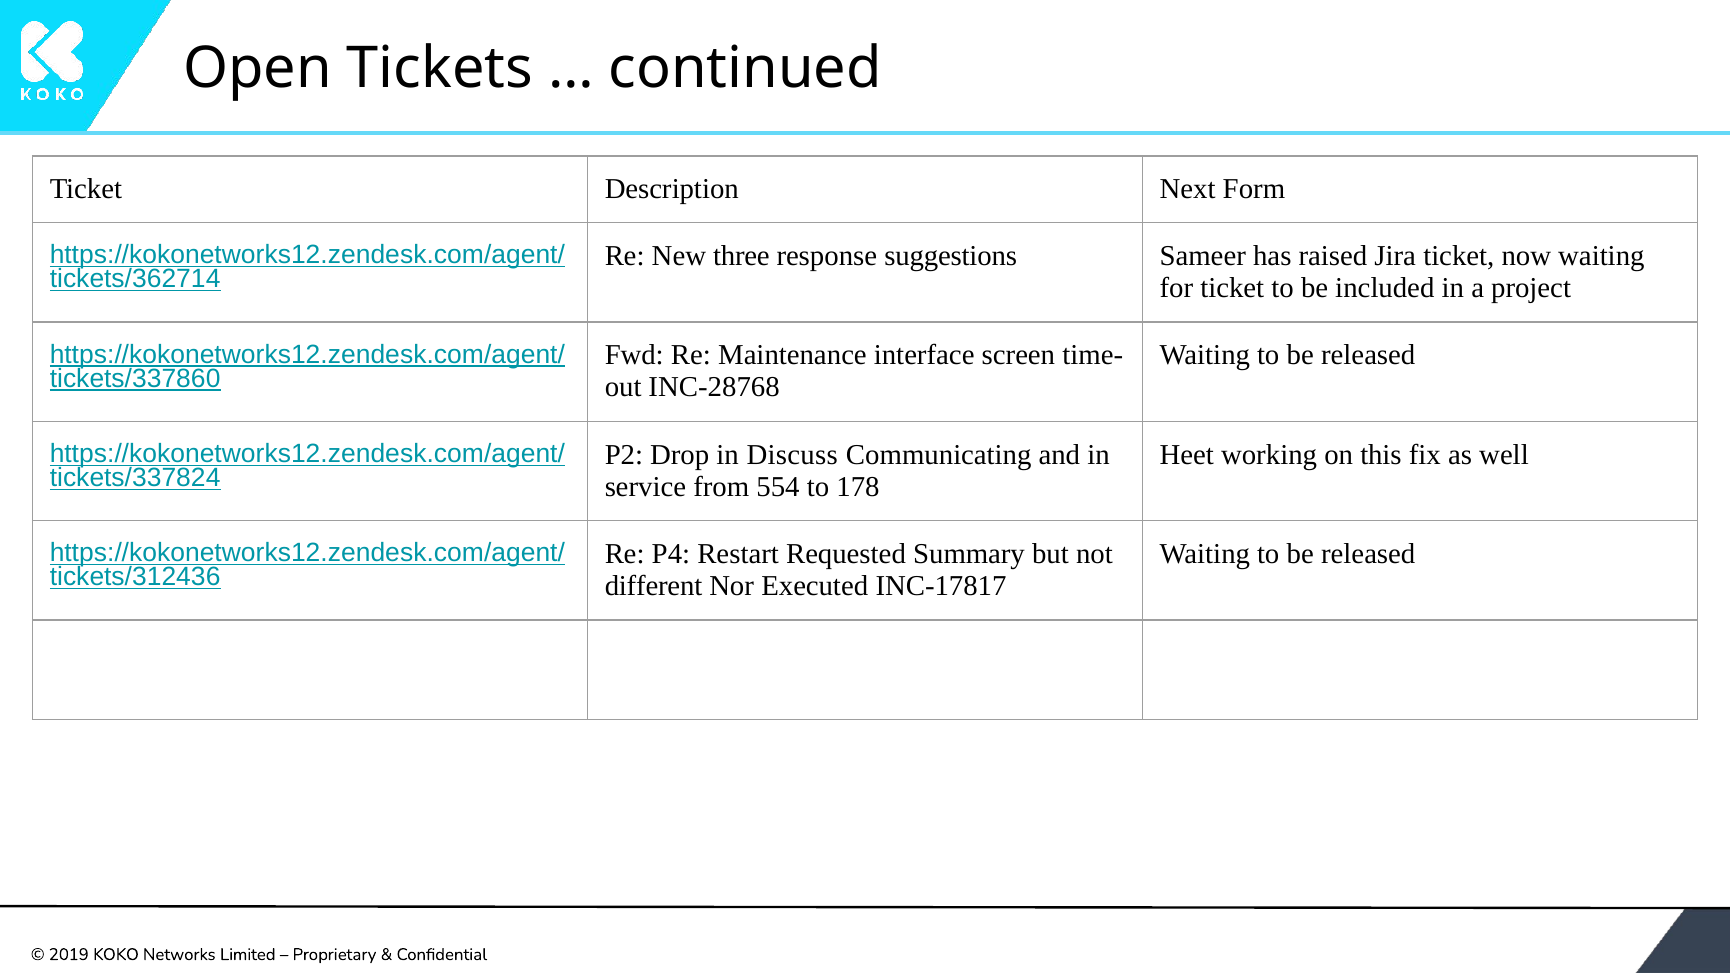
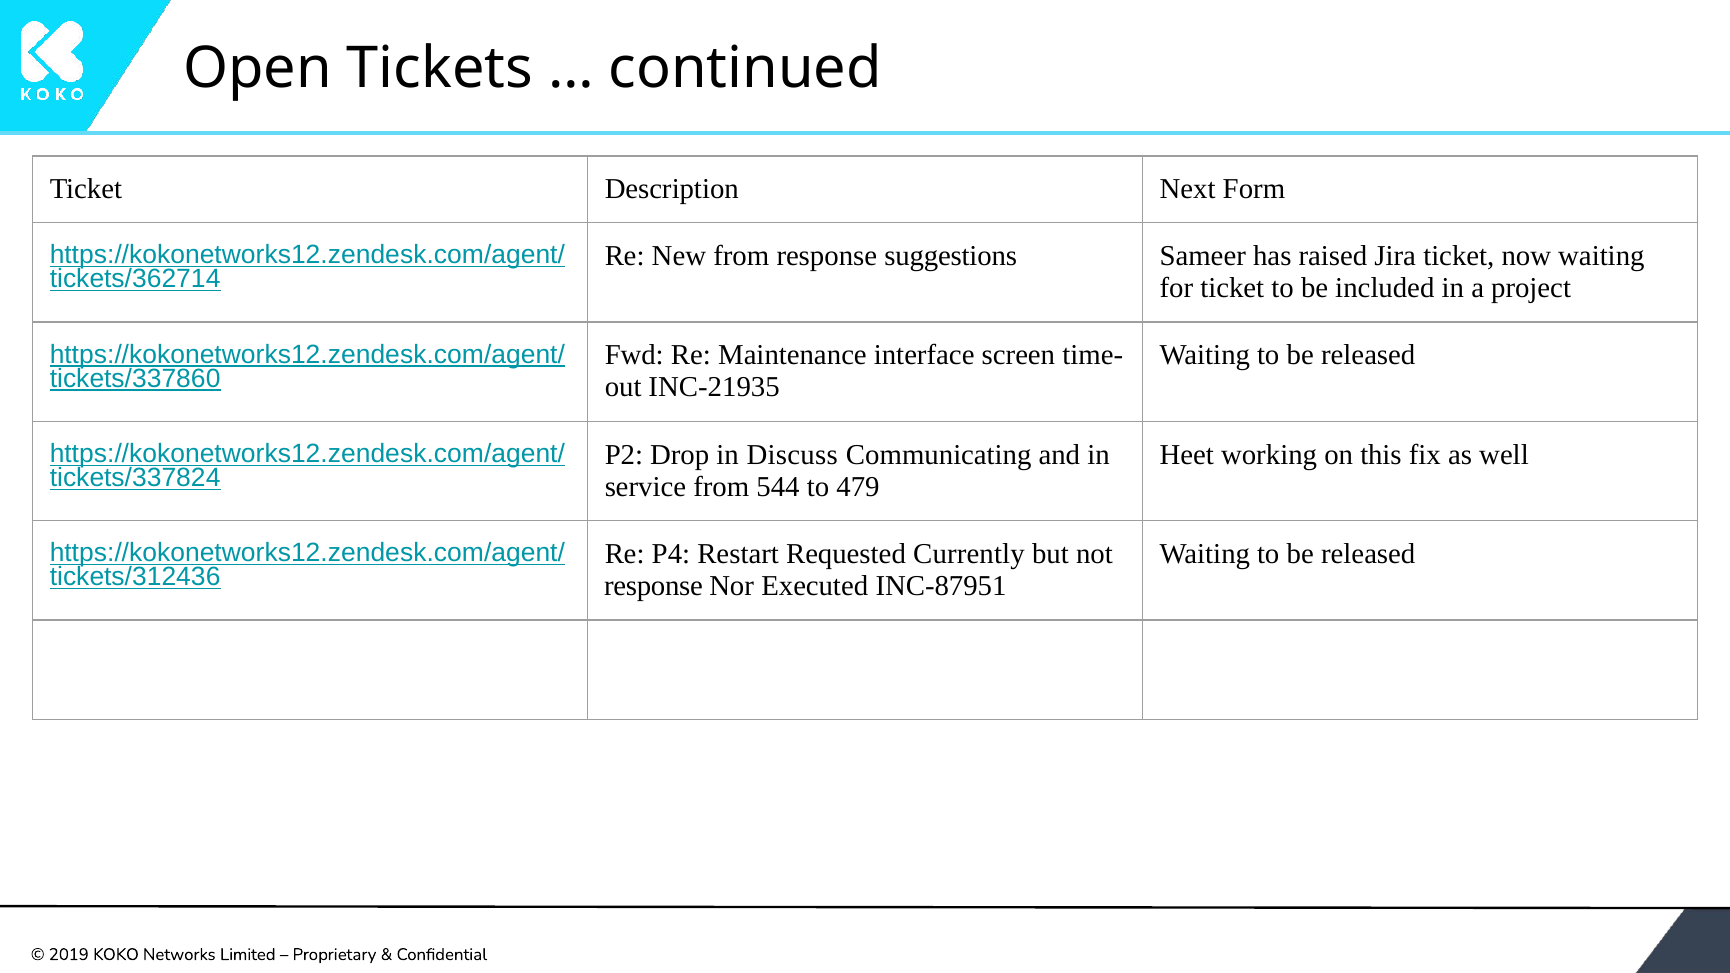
New three: three -> from
INC-28768: INC-28768 -> INC-21935
554: 554 -> 544
178: 178 -> 479
Summary: Summary -> Currently
different at (653, 586): different -> response
INC-17817: INC-17817 -> INC-87951
